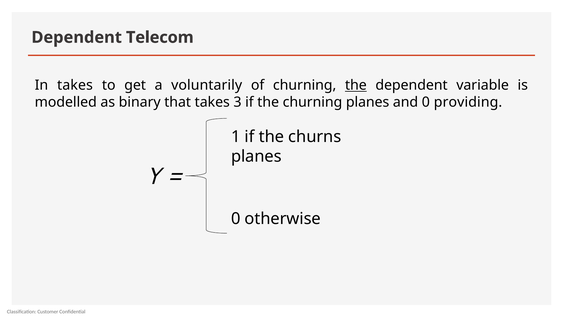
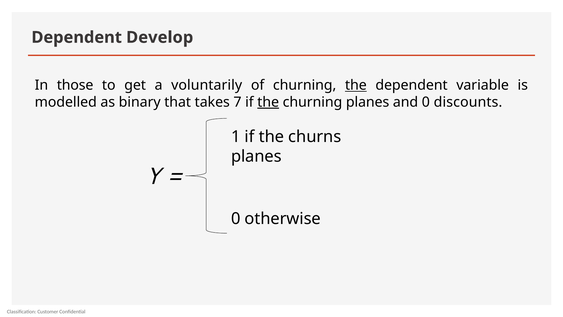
Telecom: Telecom -> Develop
In takes: takes -> those
3: 3 -> 7
the at (268, 102) underline: none -> present
providing: providing -> discounts
